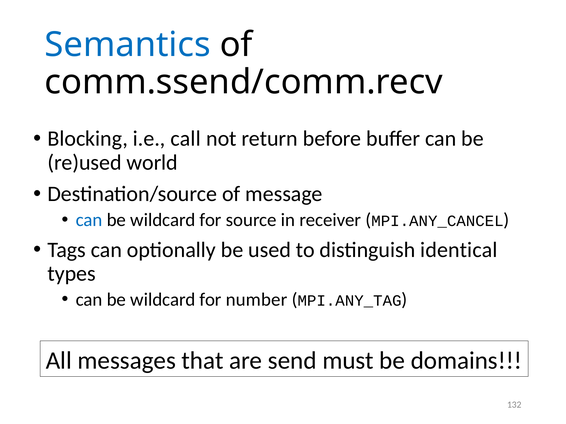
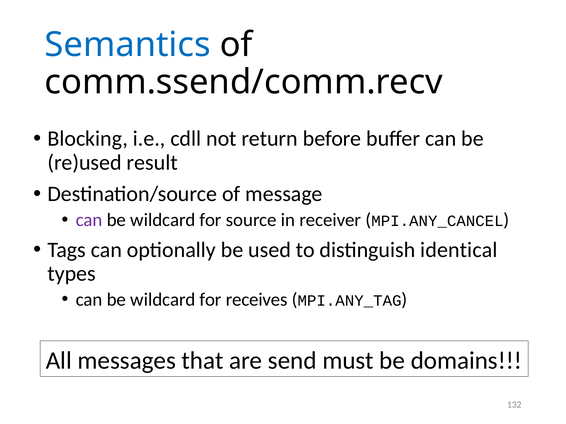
call: call -> cdll
world: world -> result
can at (89, 220) colour: blue -> purple
number: number -> receives
